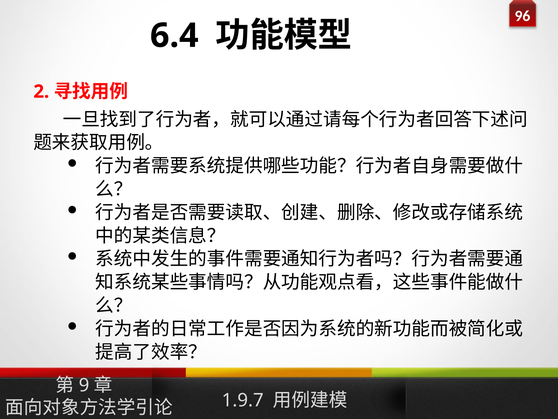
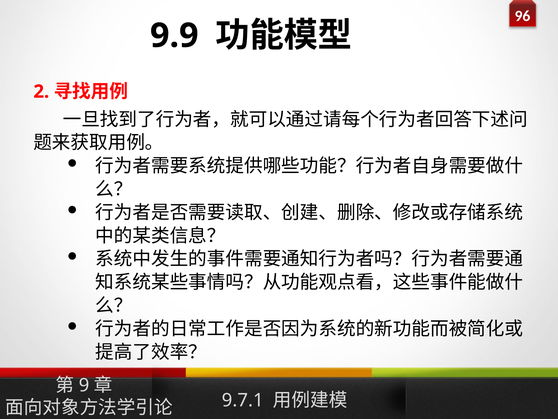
6.4: 6.4 -> 9.9
1.9.7: 1.9.7 -> 9.7.1
